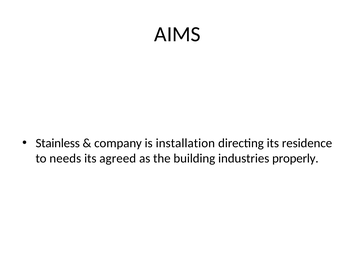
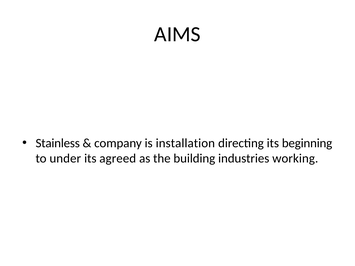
residence: residence -> beginning
needs: needs -> under
properly: properly -> working
